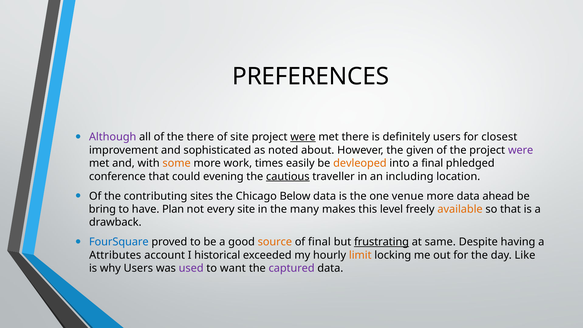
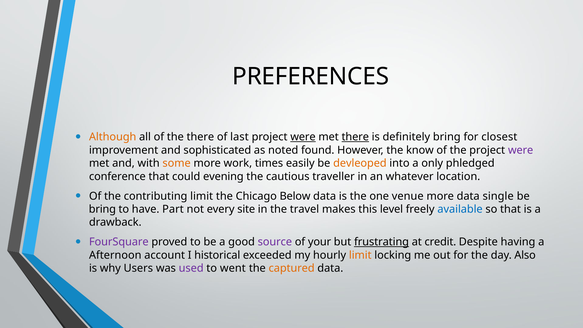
Although colour: purple -> orange
of site: site -> last
there at (355, 137) underline: none -> present
definitely users: users -> bring
about: about -> found
given: given -> know
a final: final -> only
cautious underline: present -> none
including: including -> whatever
contributing sites: sites -> limit
ahead: ahead -> single
Plan: Plan -> Part
many: many -> travel
available colour: orange -> blue
FourSquare colour: blue -> purple
source colour: orange -> purple
of final: final -> your
same: same -> credit
Attributes: Attributes -> Afternoon
Like: Like -> Also
want: want -> went
captured colour: purple -> orange
